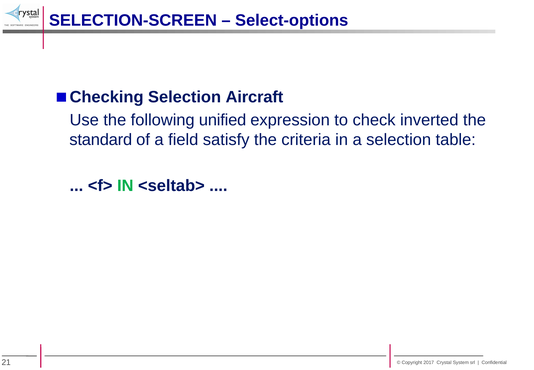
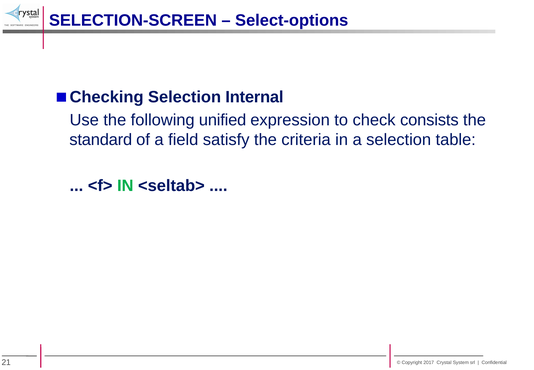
Aircraft: Aircraft -> Internal
inverted: inverted -> consists
